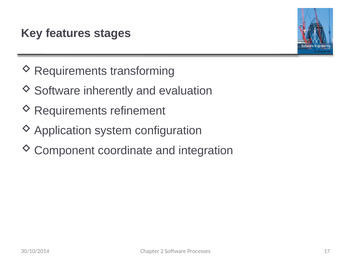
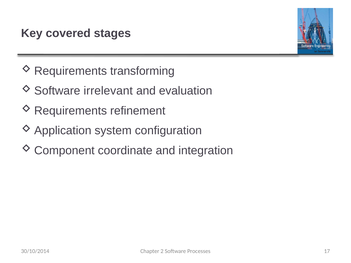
features: features -> covered
inherently: inherently -> irrelevant
